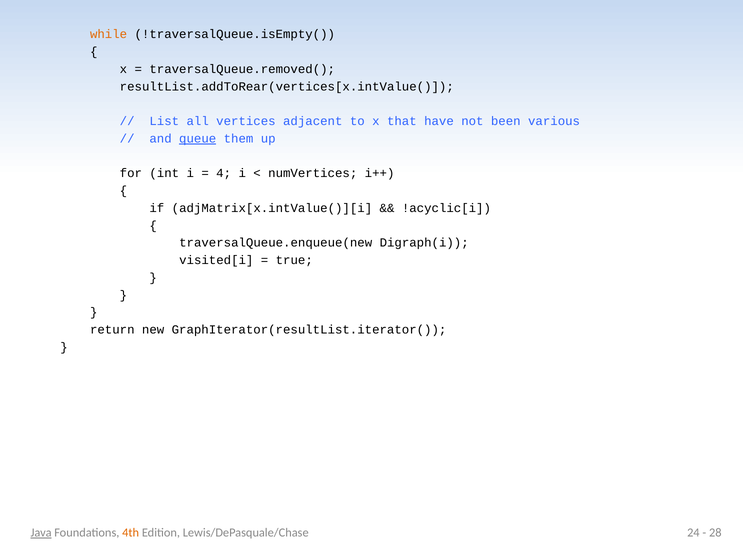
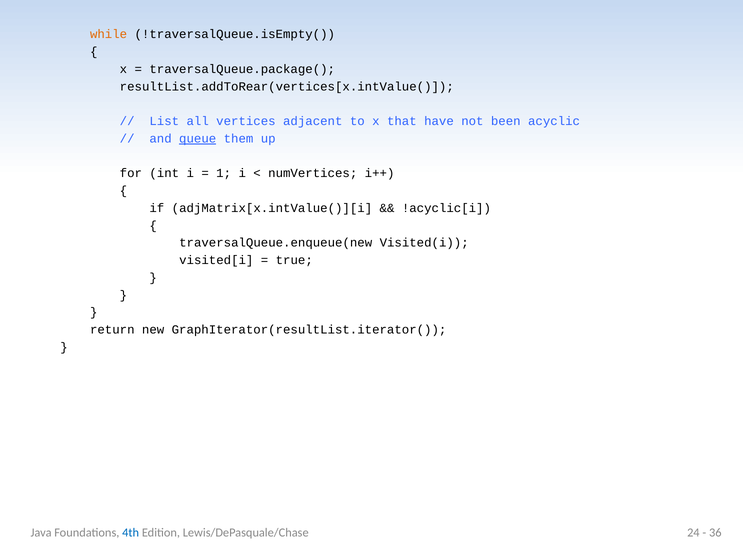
traversalQueue.removed(: traversalQueue.removed( -> traversalQueue.package(
various: various -> acyclic
4: 4 -> 1
Digraph(i: Digraph(i -> Visited(i
Java underline: present -> none
4th colour: orange -> blue
28: 28 -> 36
